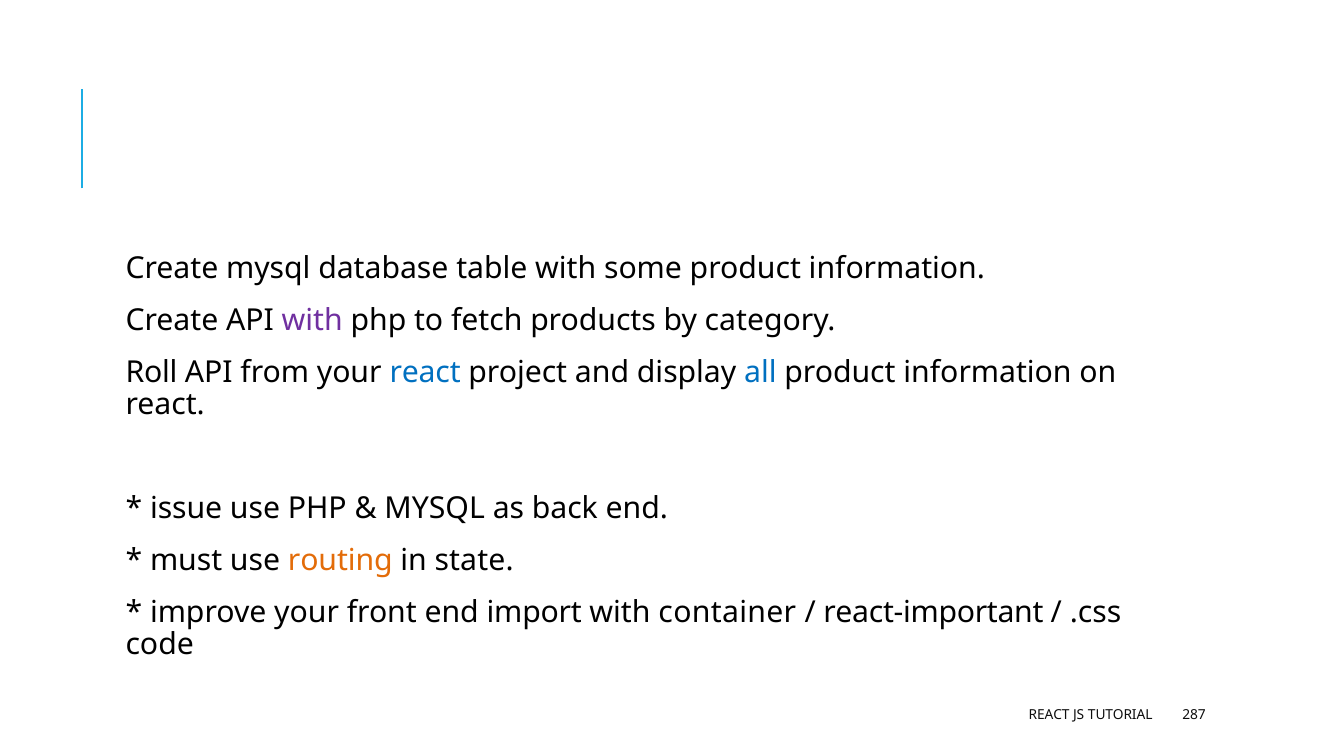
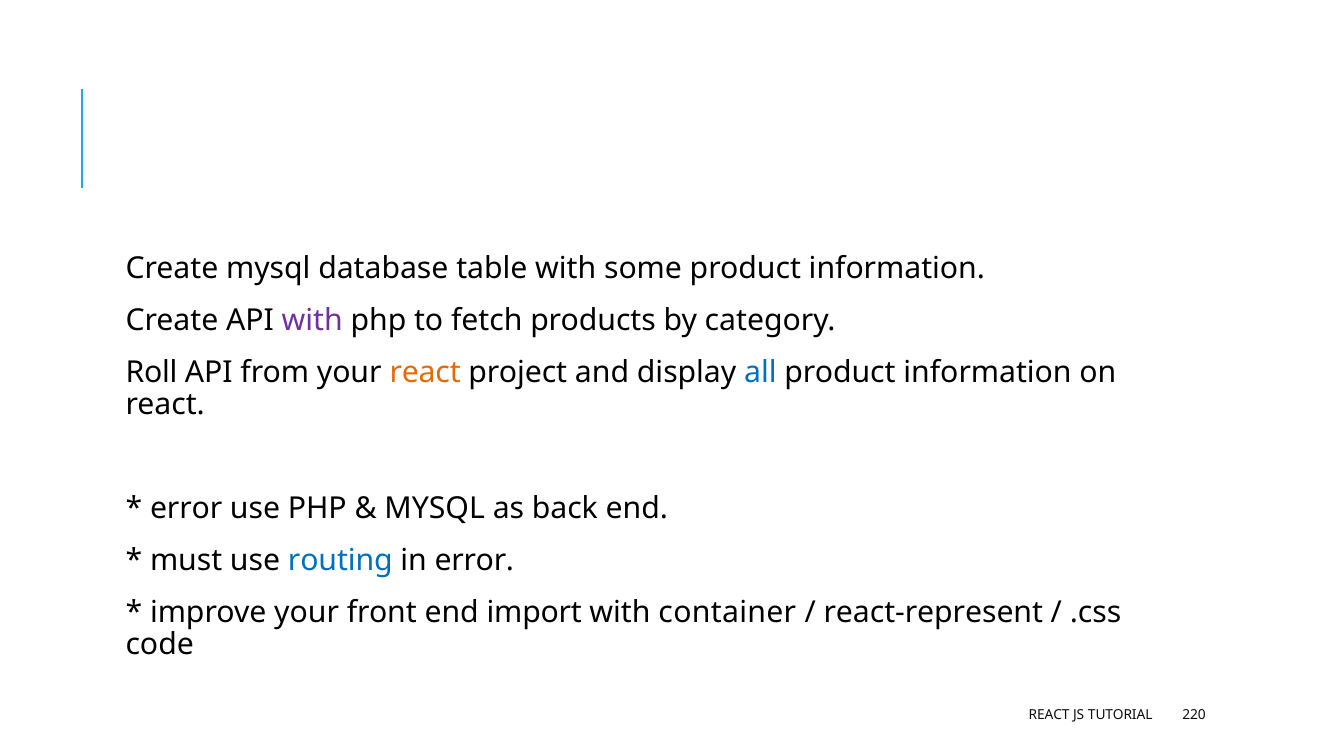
react at (425, 372) colour: blue -> orange
issue at (186, 508): issue -> error
routing colour: orange -> blue
in state: state -> error
react-important: react-important -> react-represent
287: 287 -> 220
